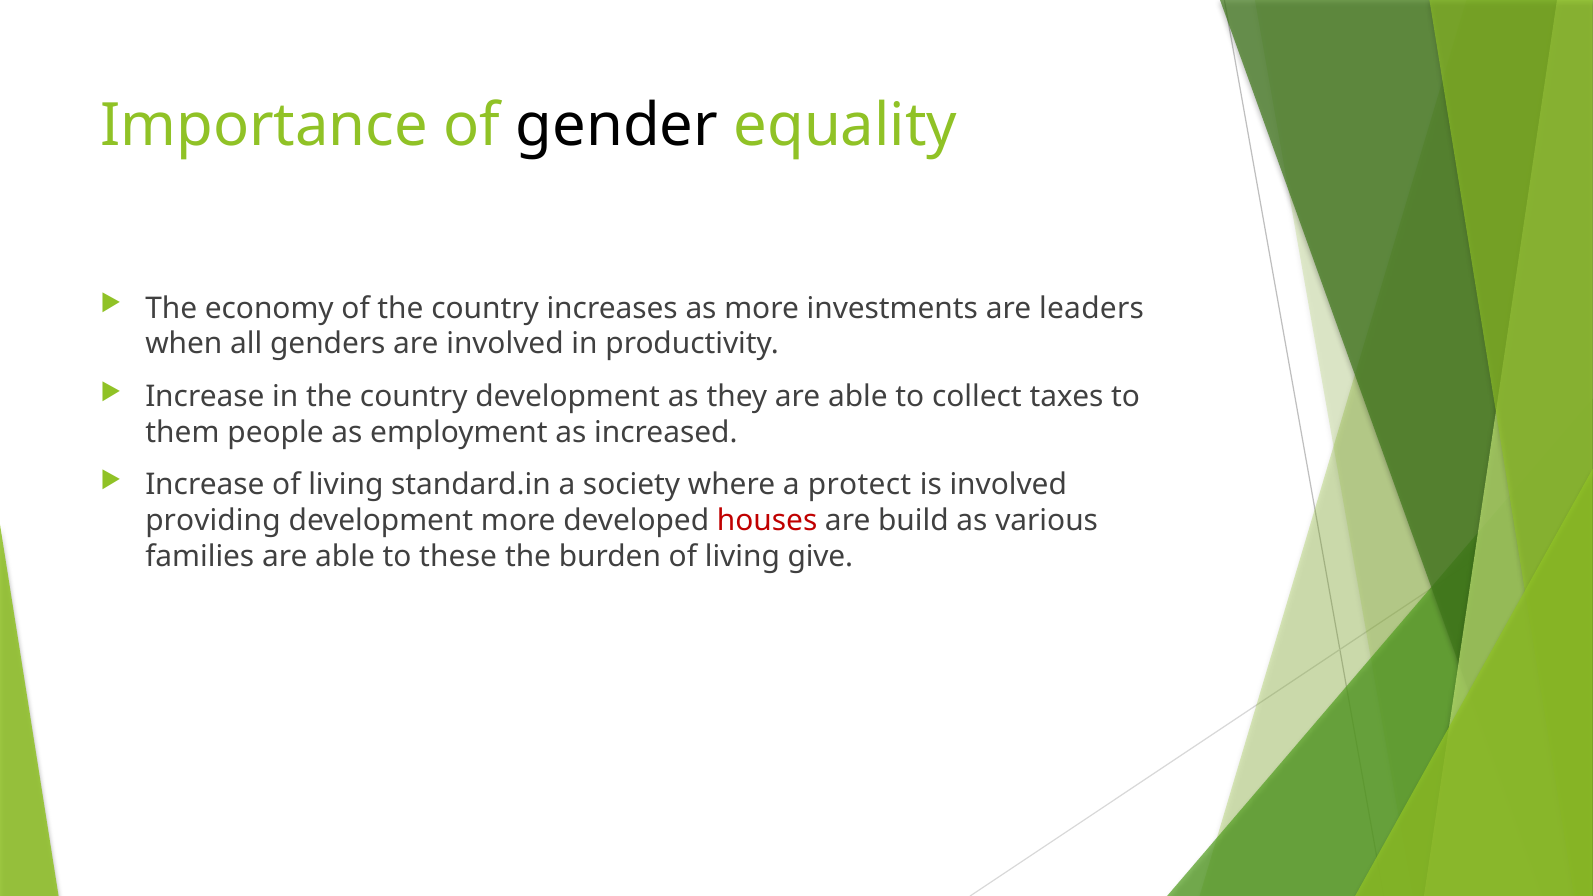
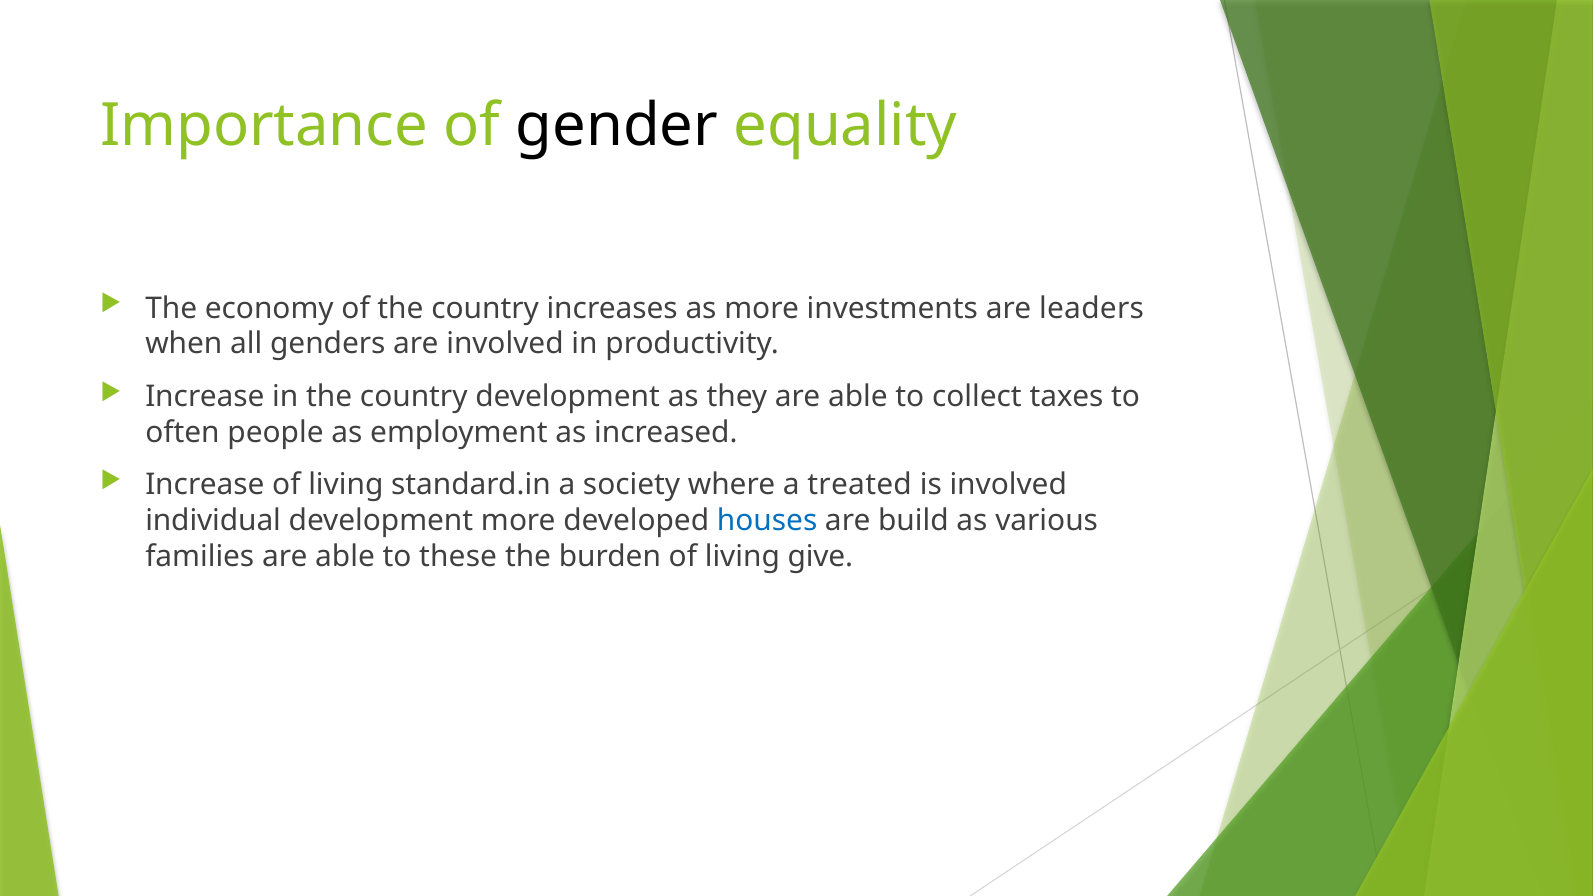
them: them -> often
protect: protect -> treated
providing: providing -> individual
houses colour: red -> blue
